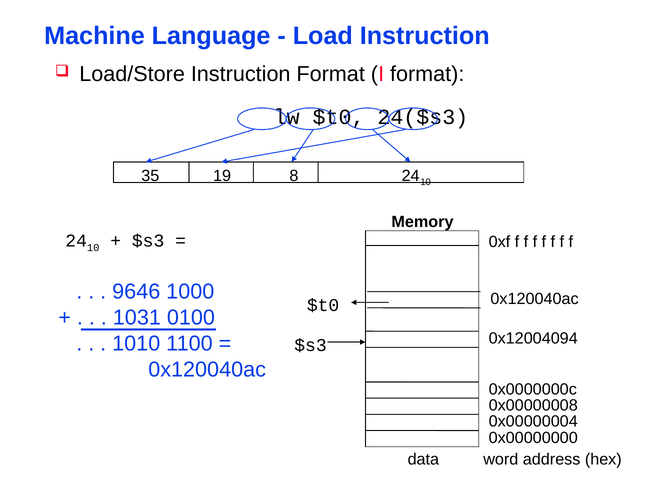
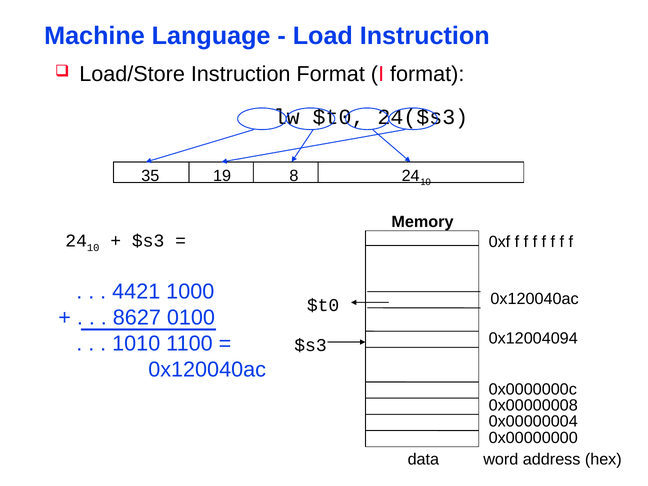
9646: 9646 -> 4421
1031: 1031 -> 8627
